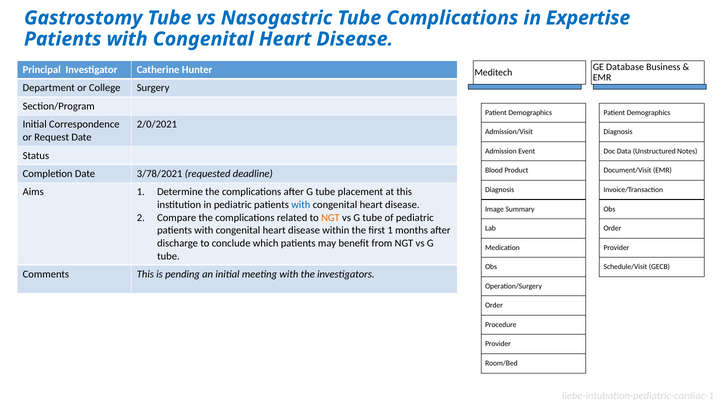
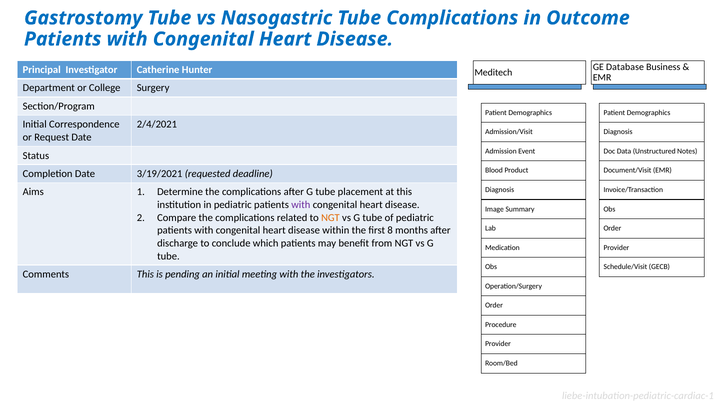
Expertise: Expertise -> Outcome
2/0/2021: 2/0/2021 -> 2/4/2021
3/78/2021: 3/78/2021 -> 3/19/2021
with at (301, 205) colour: blue -> purple
first 1: 1 -> 8
